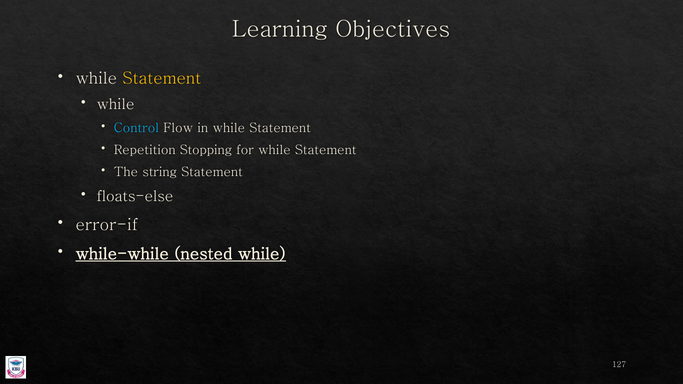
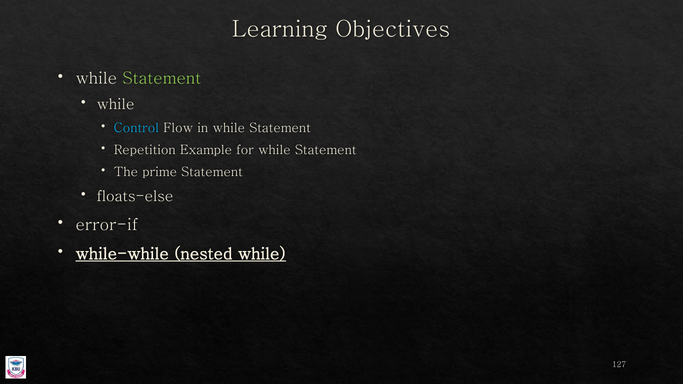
Statement at (162, 79) colour: yellow -> light green
Stopping: Stopping -> Example
string: string -> prime
